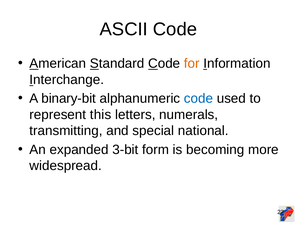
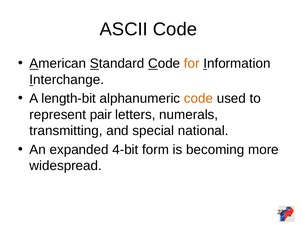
binary-bit: binary-bit -> length-bit
code at (199, 98) colour: blue -> orange
this: this -> pair
3-bit: 3-bit -> 4-bit
